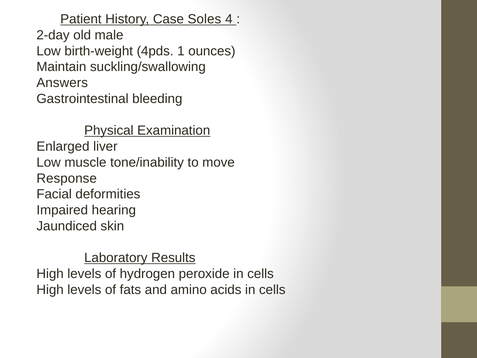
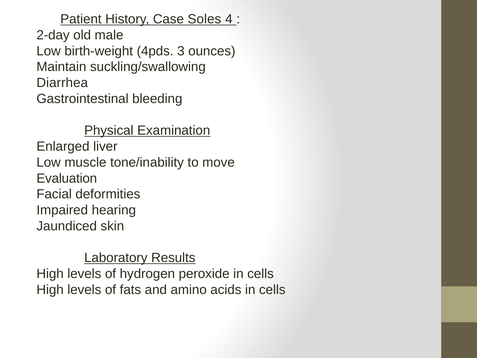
1: 1 -> 3
Answers: Answers -> Diarrhea
Response: Response -> Evaluation
